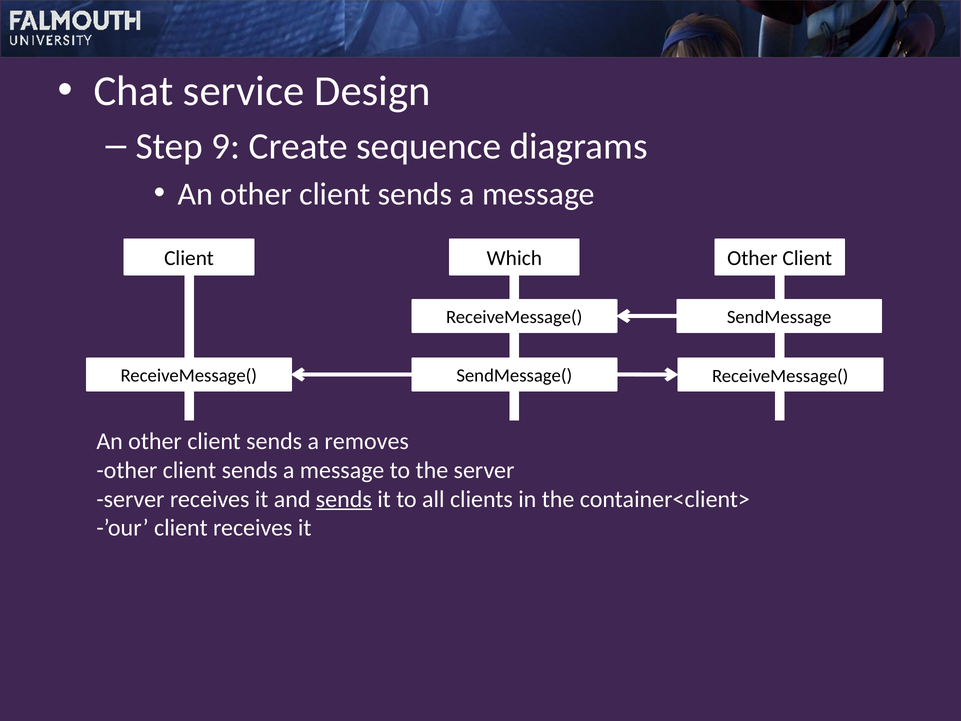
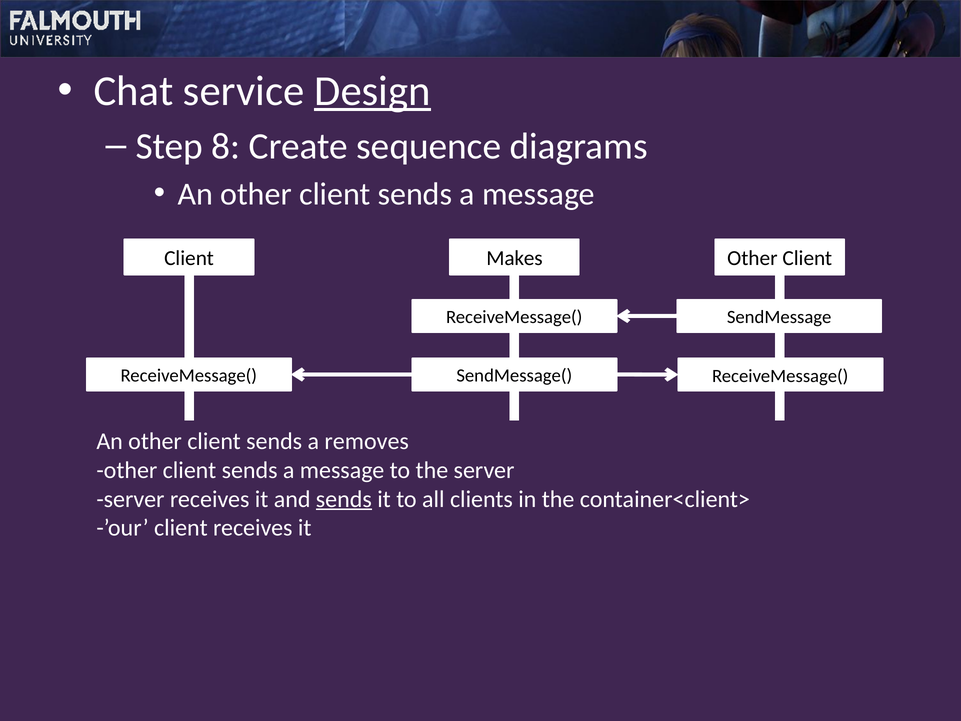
Design underline: none -> present
9: 9 -> 8
Which: Which -> Makes
